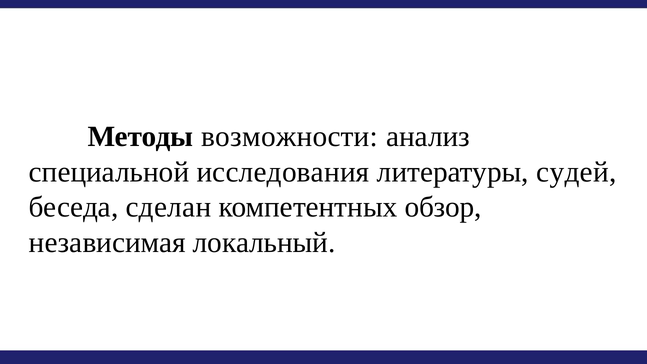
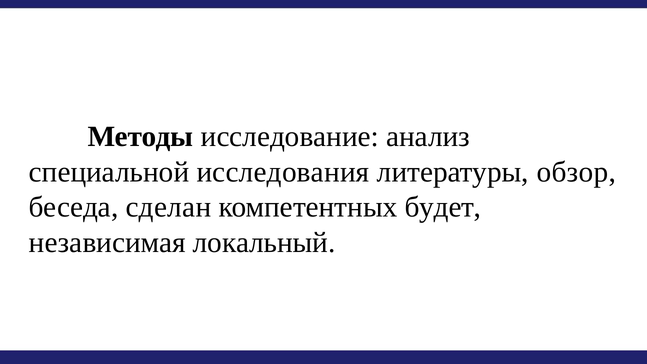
возможности: возможности -> исследование
судей: судей -> обзор
обзор: обзор -> будет
